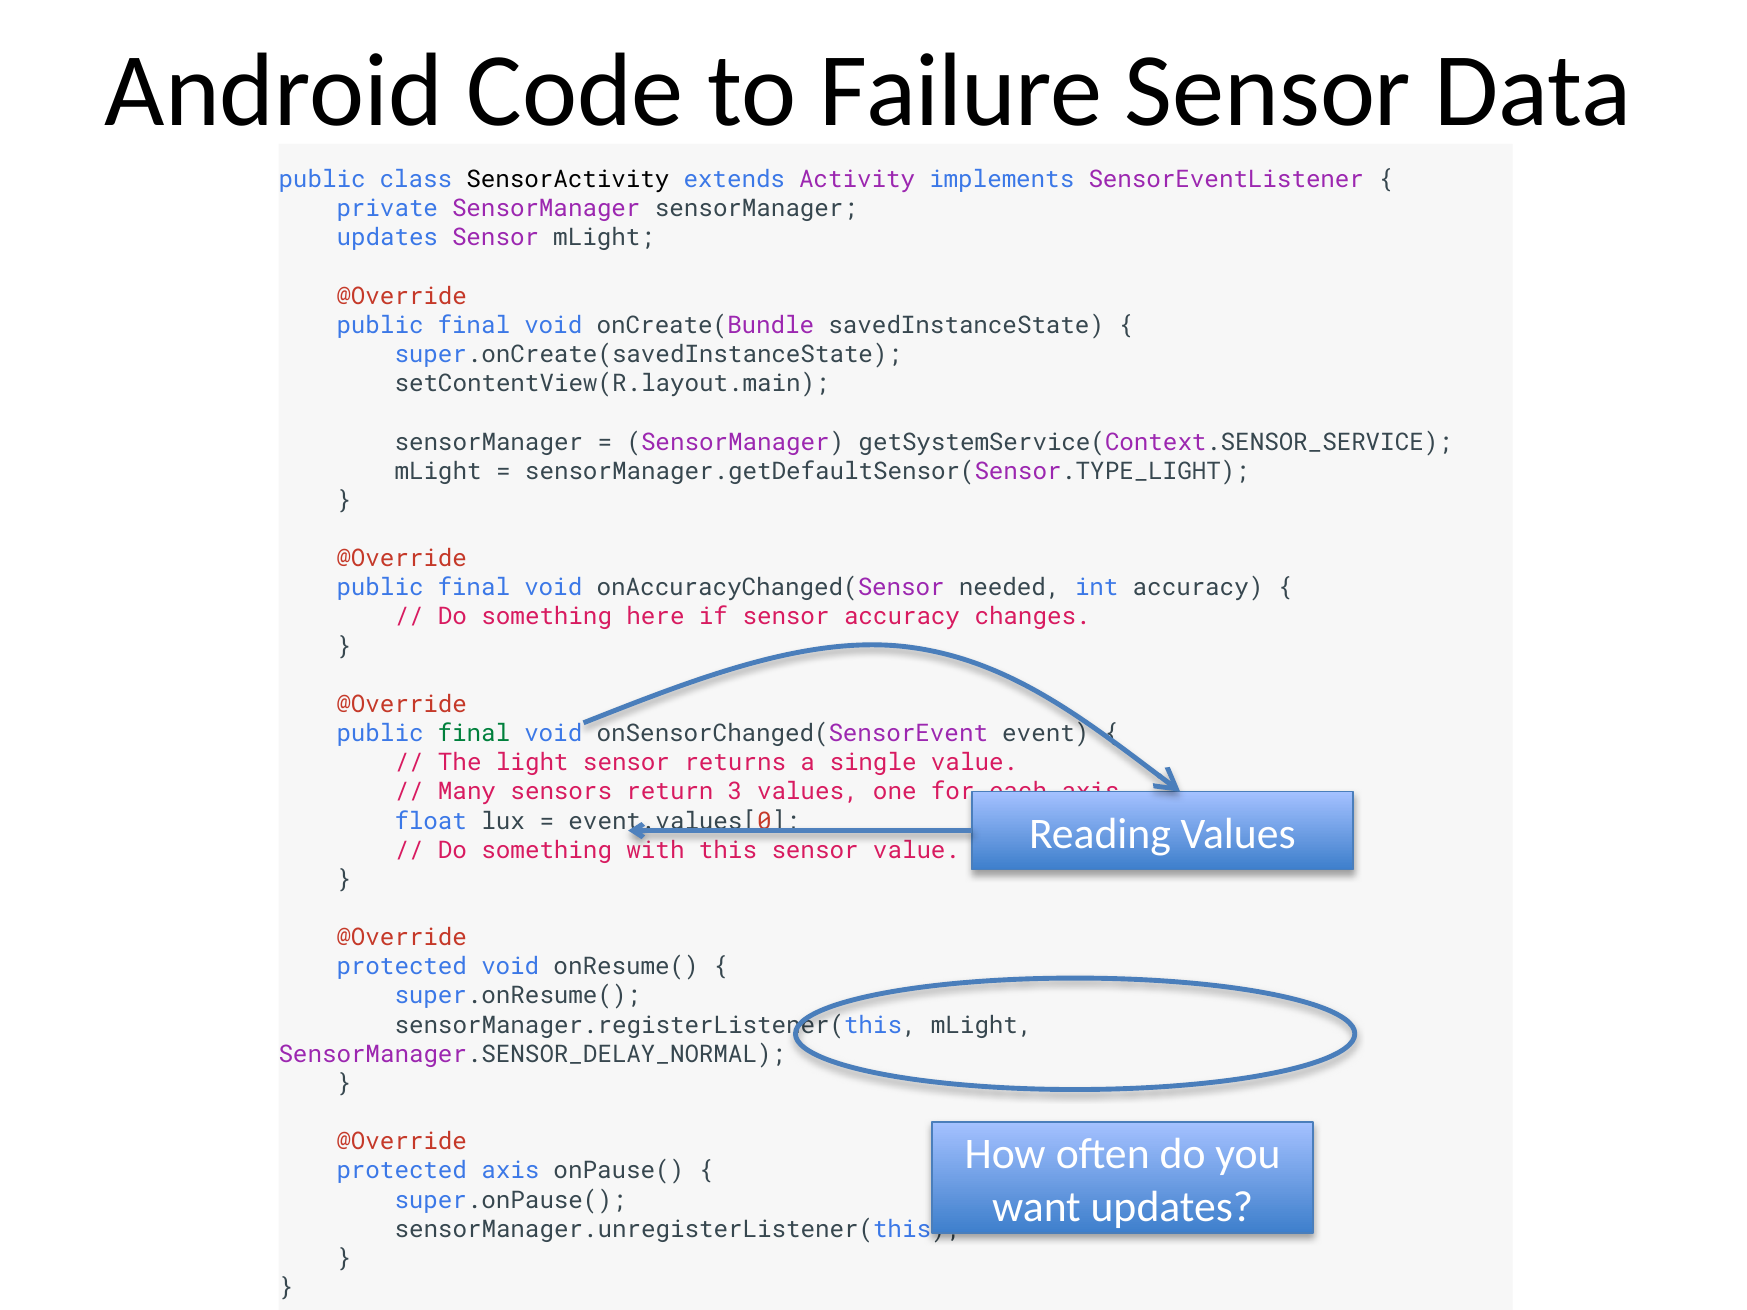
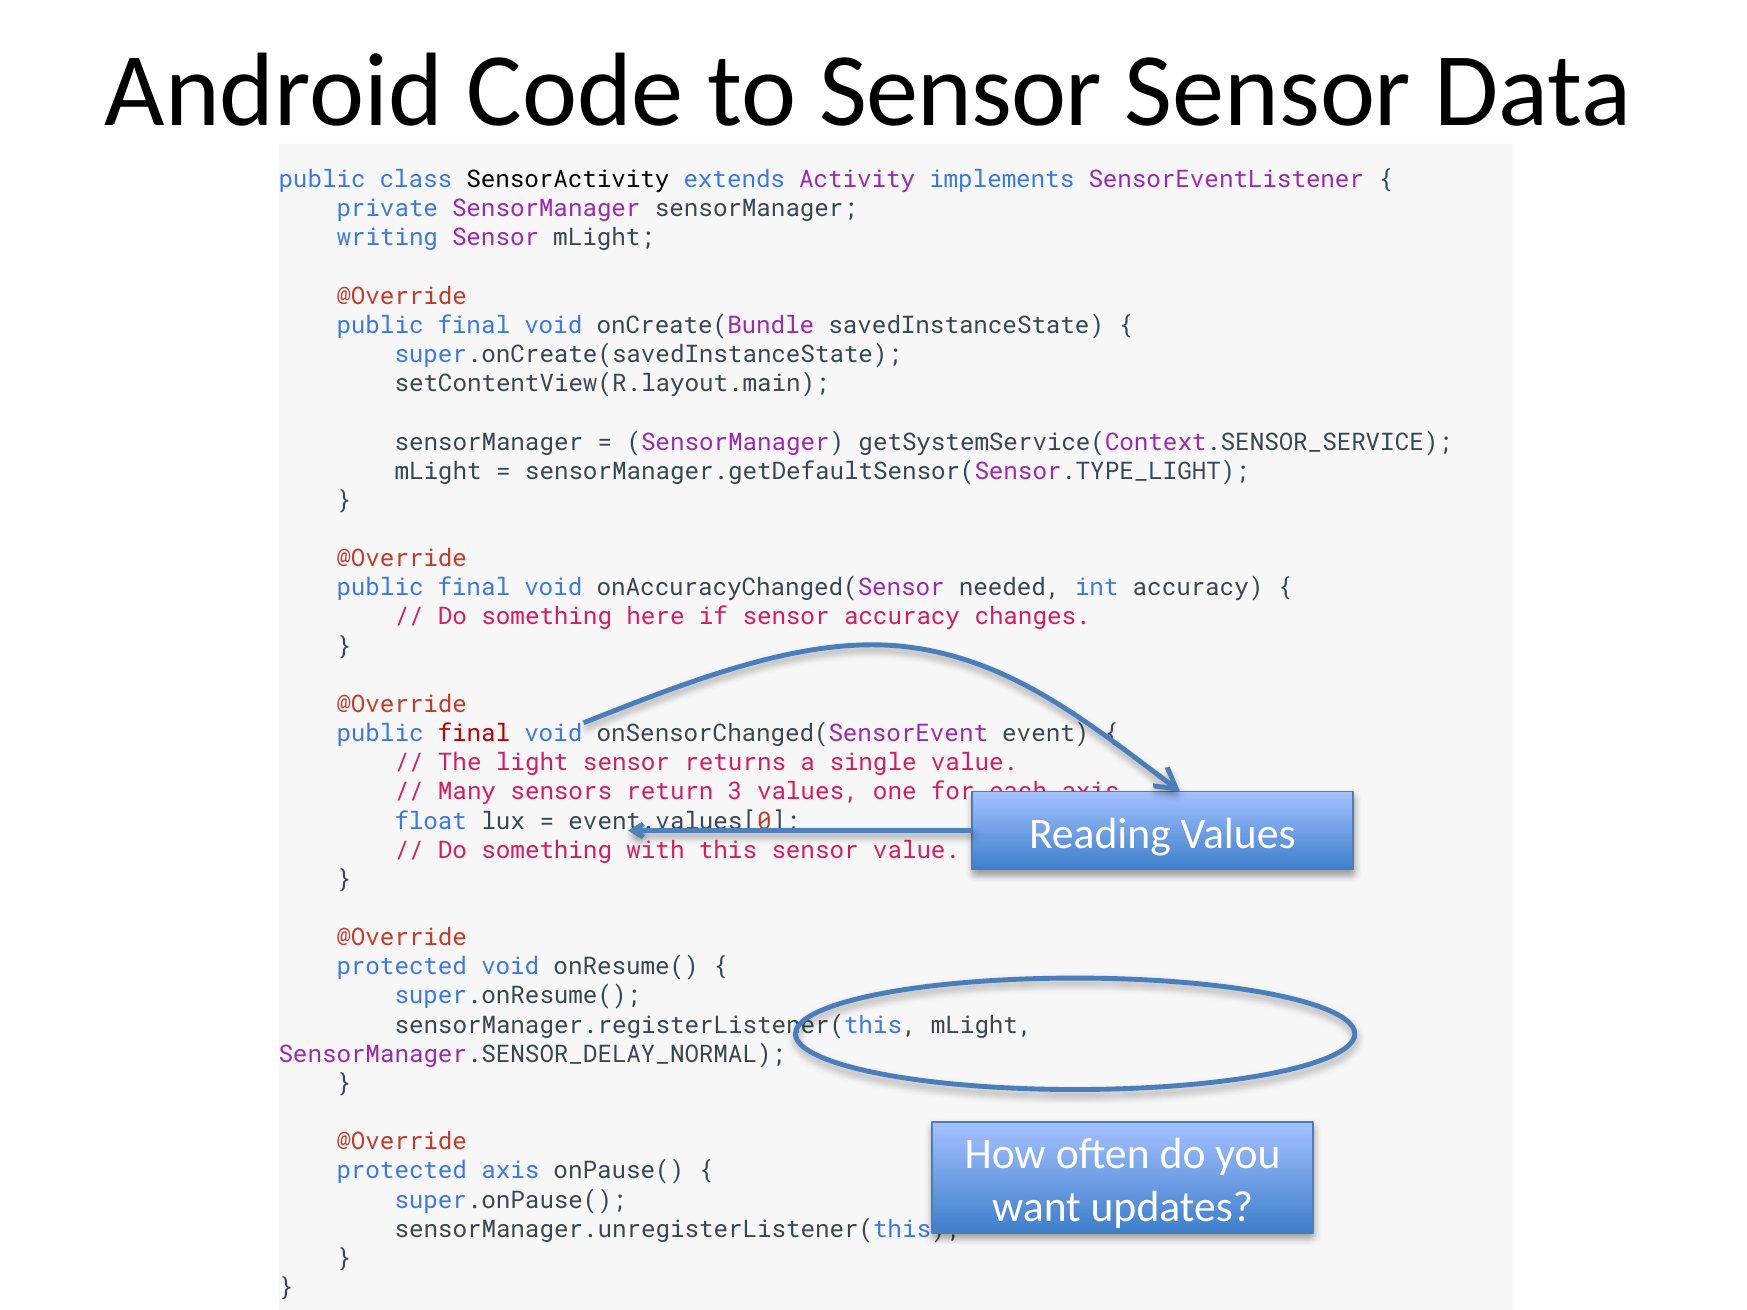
to Failure: Failure -> Sensor
updates at (387, 238): updates -> writing
final at (474, 734) colour: green -> red
